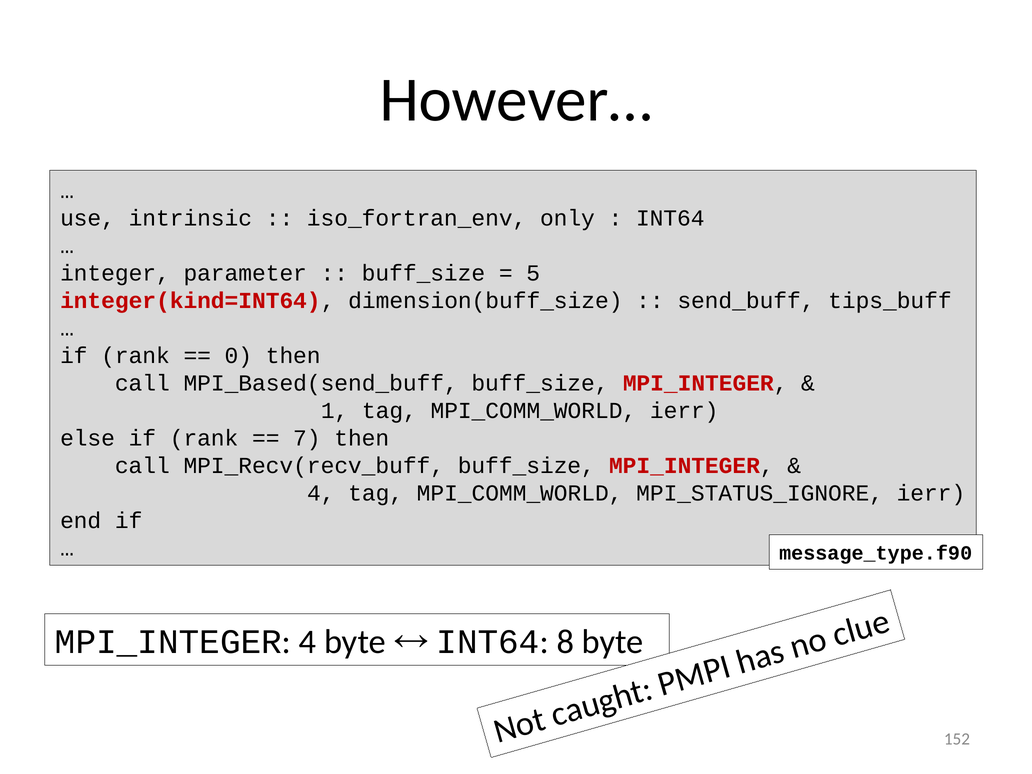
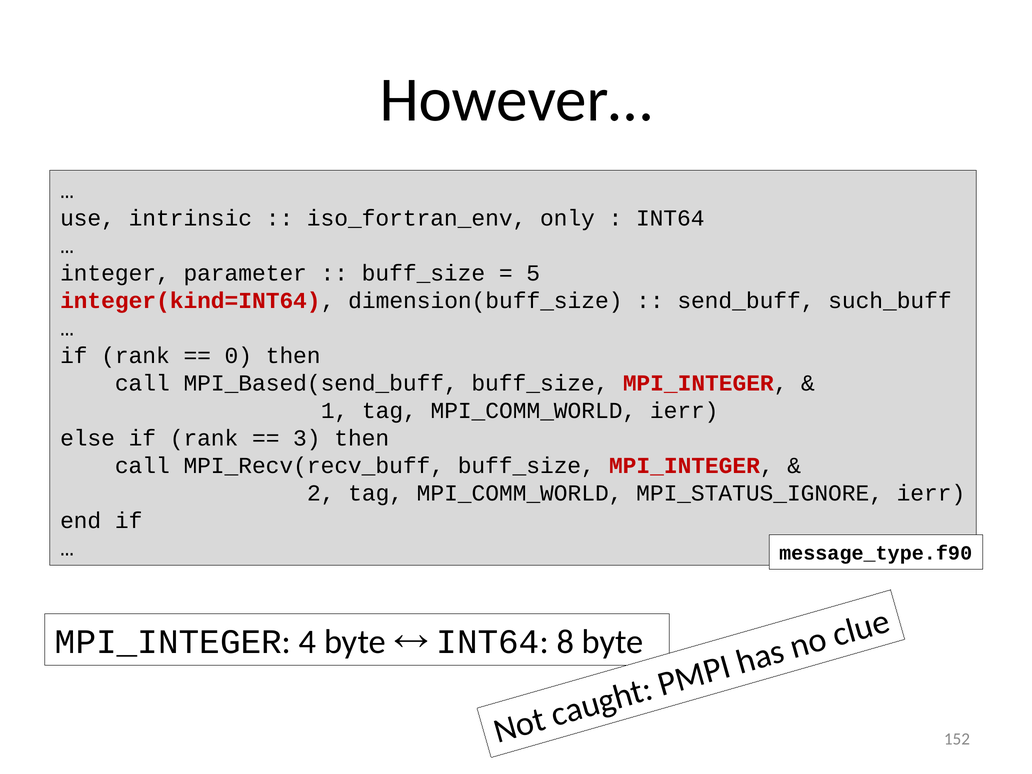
tips_buff: tips_buff -> such_buff
7: 7 -> 3
4 at (321, 493): 4 -> 2
